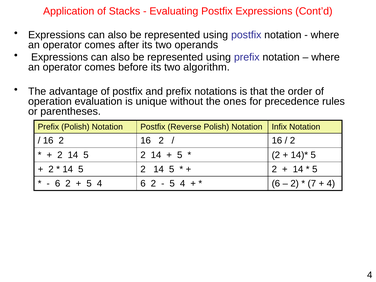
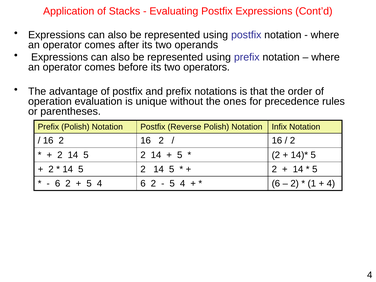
algorithm: algorithm -> operators
7: 7 -> 1
